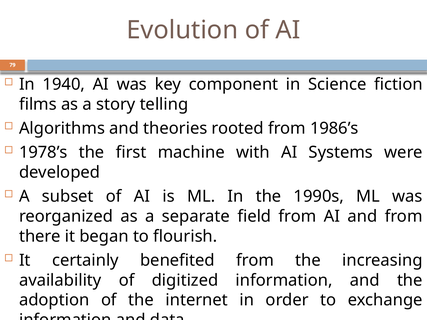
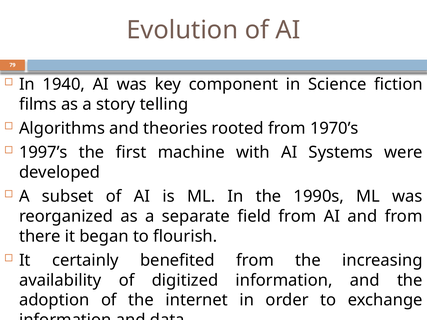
1986’s: 1986’s -> 1970’s
1978’s: 1978’s -> 1997’s
